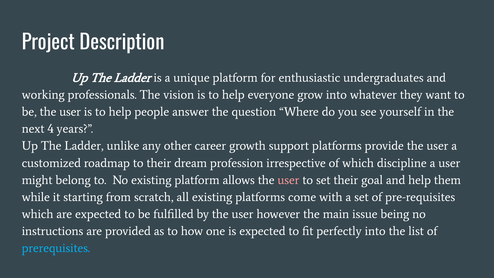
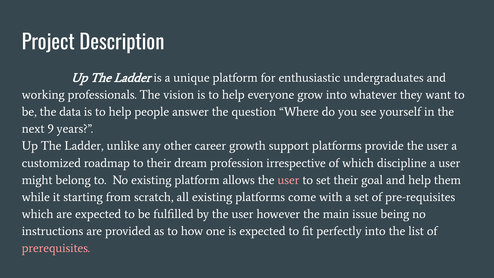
be the user: user -> data
4: 4 -> 9
prerequisites colour: light blue -> pink
